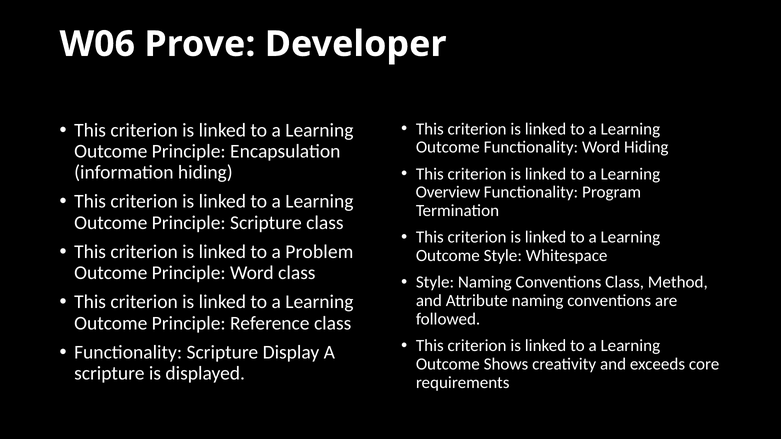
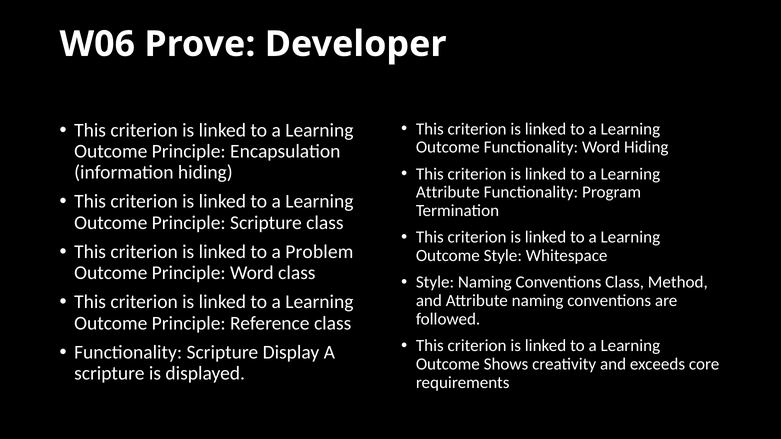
Overview at (448, 192): Overview -> Attribute
